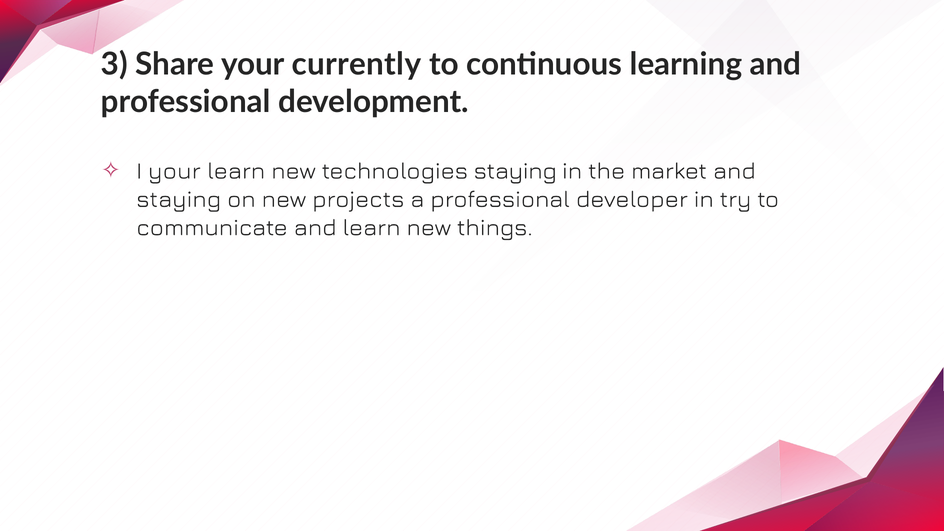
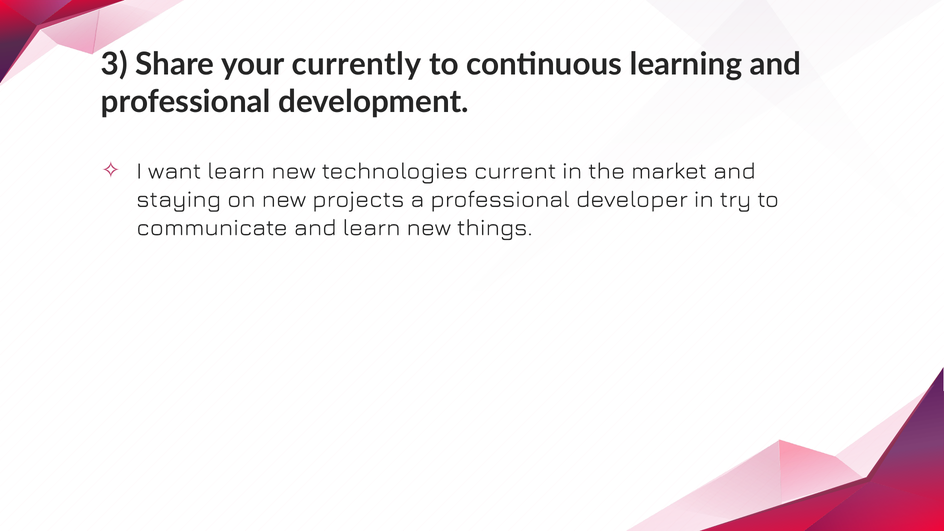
I your: your -> want
technologies staying: staying -> current
